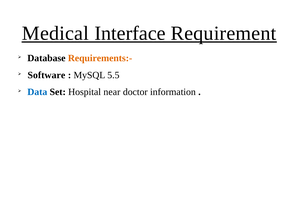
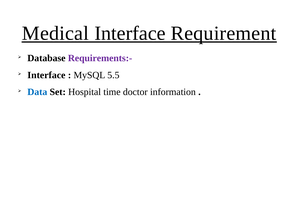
Requirements:- colour: orange -> purple
Software at (46, 75): Software -> Interface
near: near -> time
